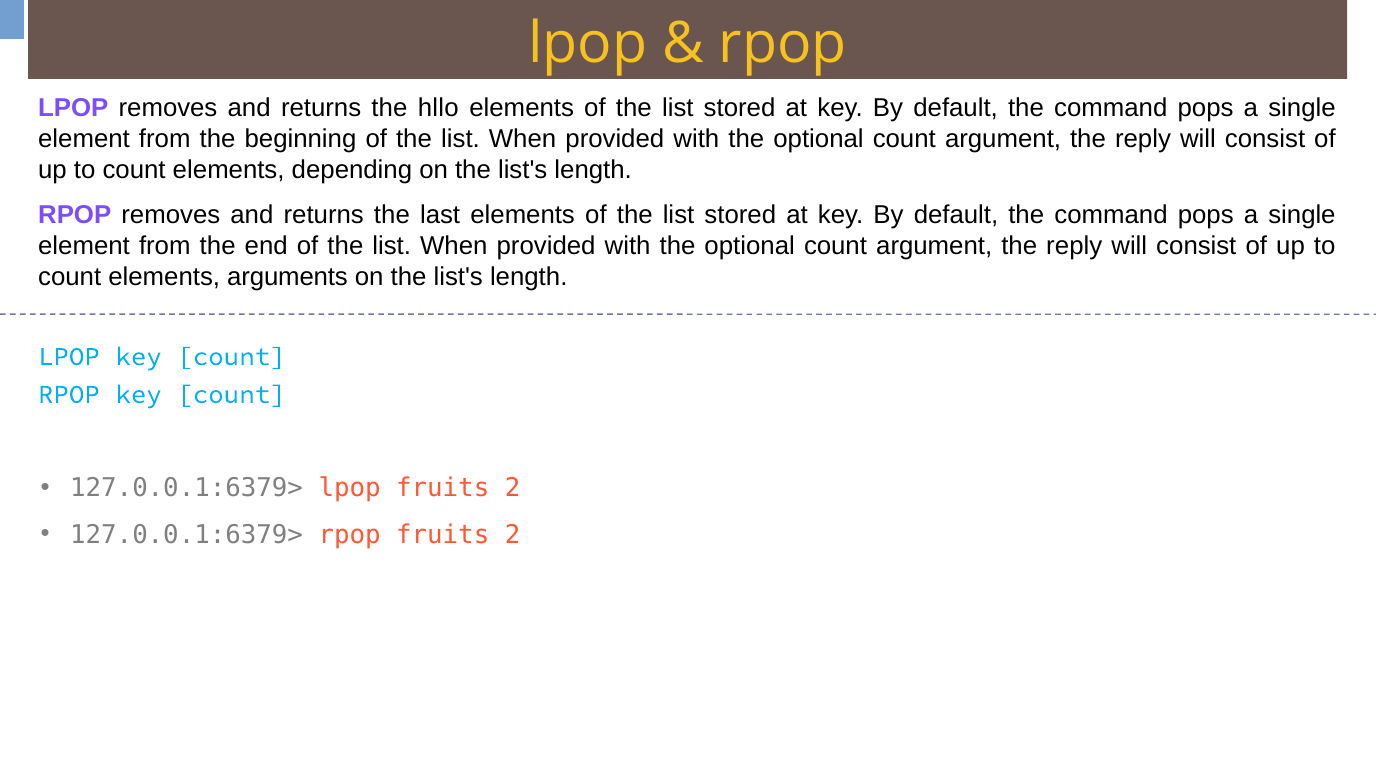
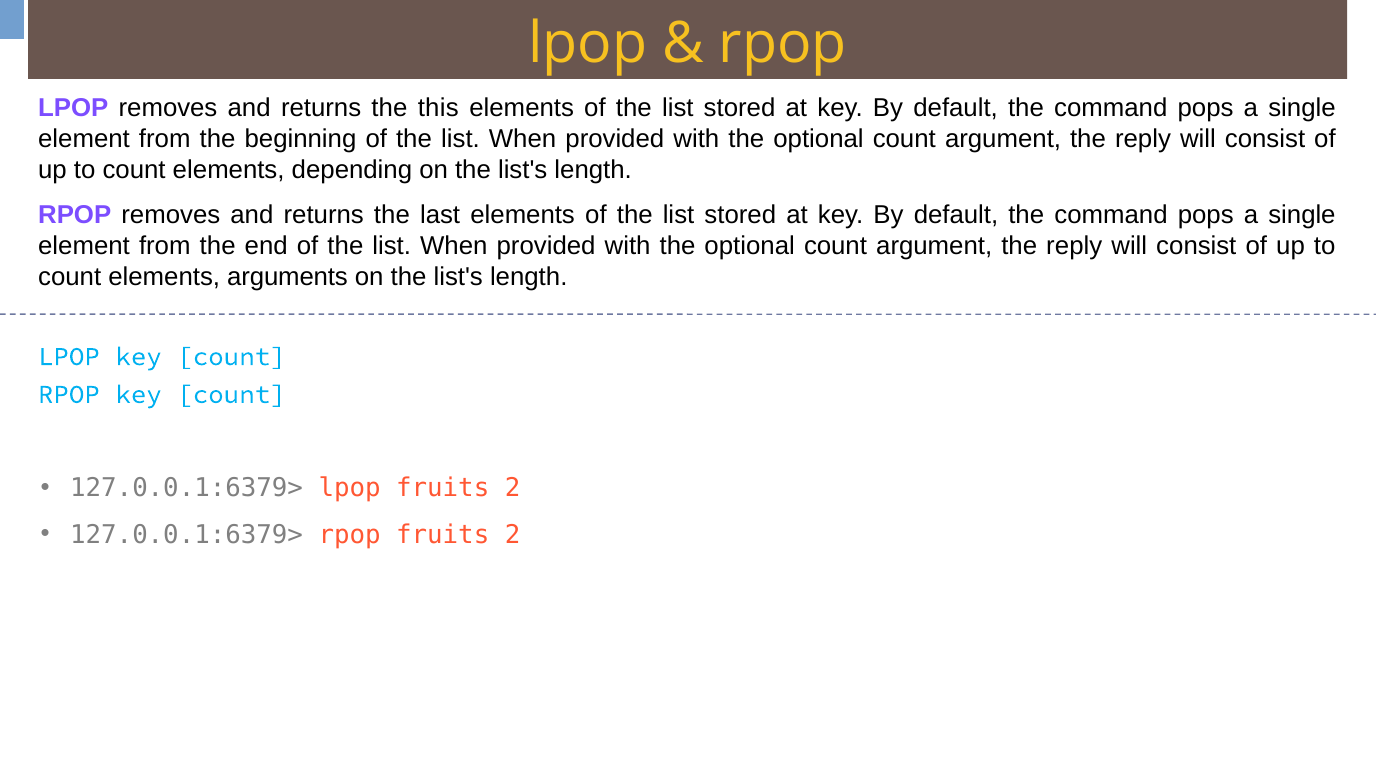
hllo: hllo -> this
